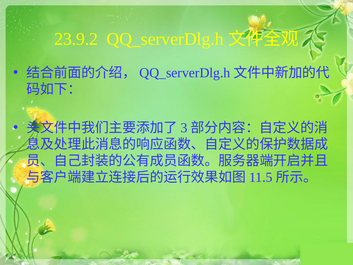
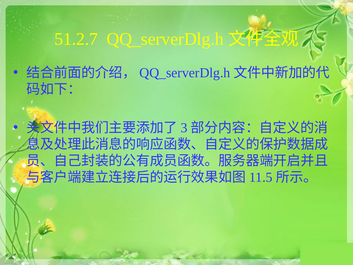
23.9.2: 23.9.2 -> 51.2.7
